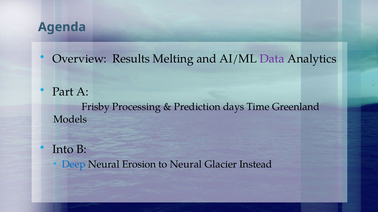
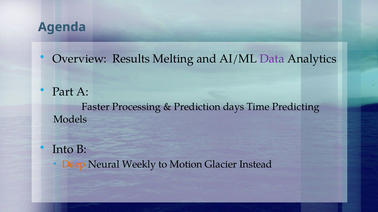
Frisby: Frisby -> Faster
Greenland: Greenland -> Predicting
Deep colour: blue -> orange
Erosion: Erosion -> Weekly
to Neural: Neural -> Motion
